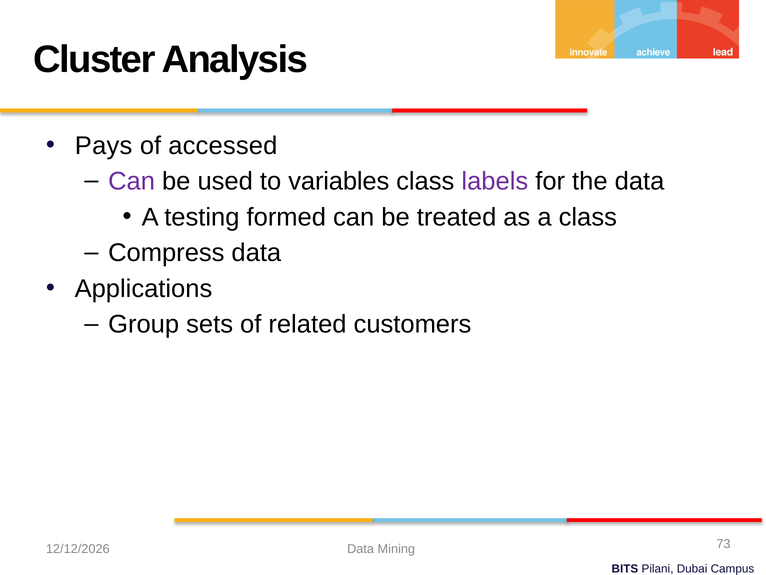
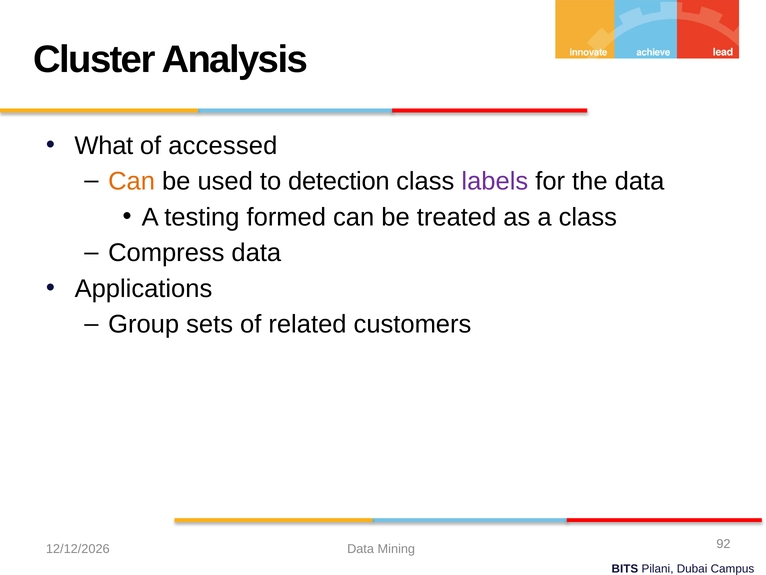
Pays: Pays -> What
Can at (132, 181) colour: purple -> orange
variables: variables -> detection
73: 73 -> 92
